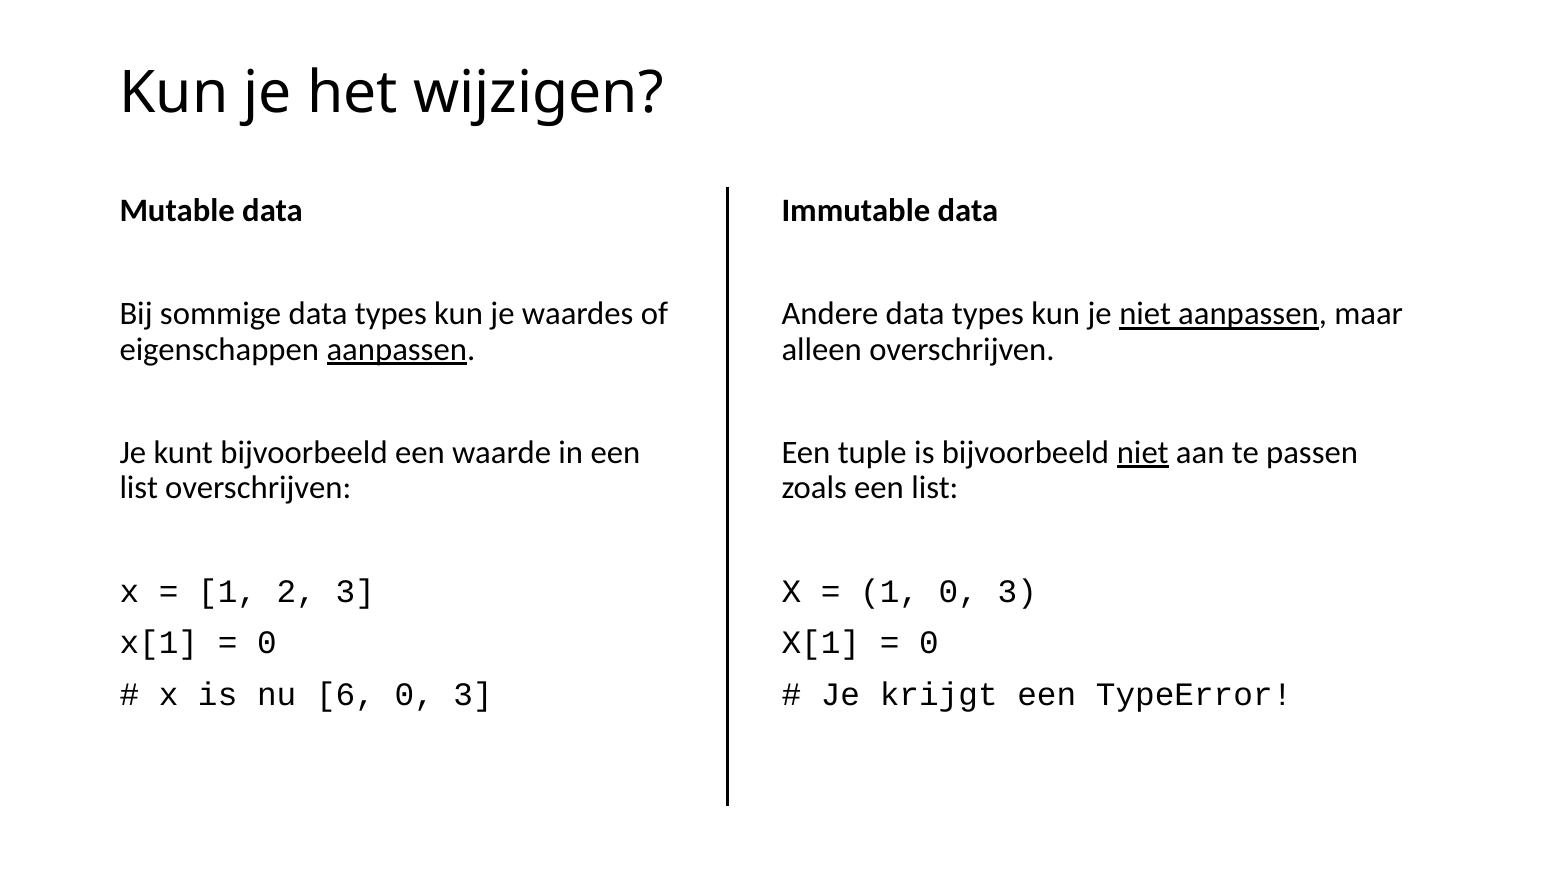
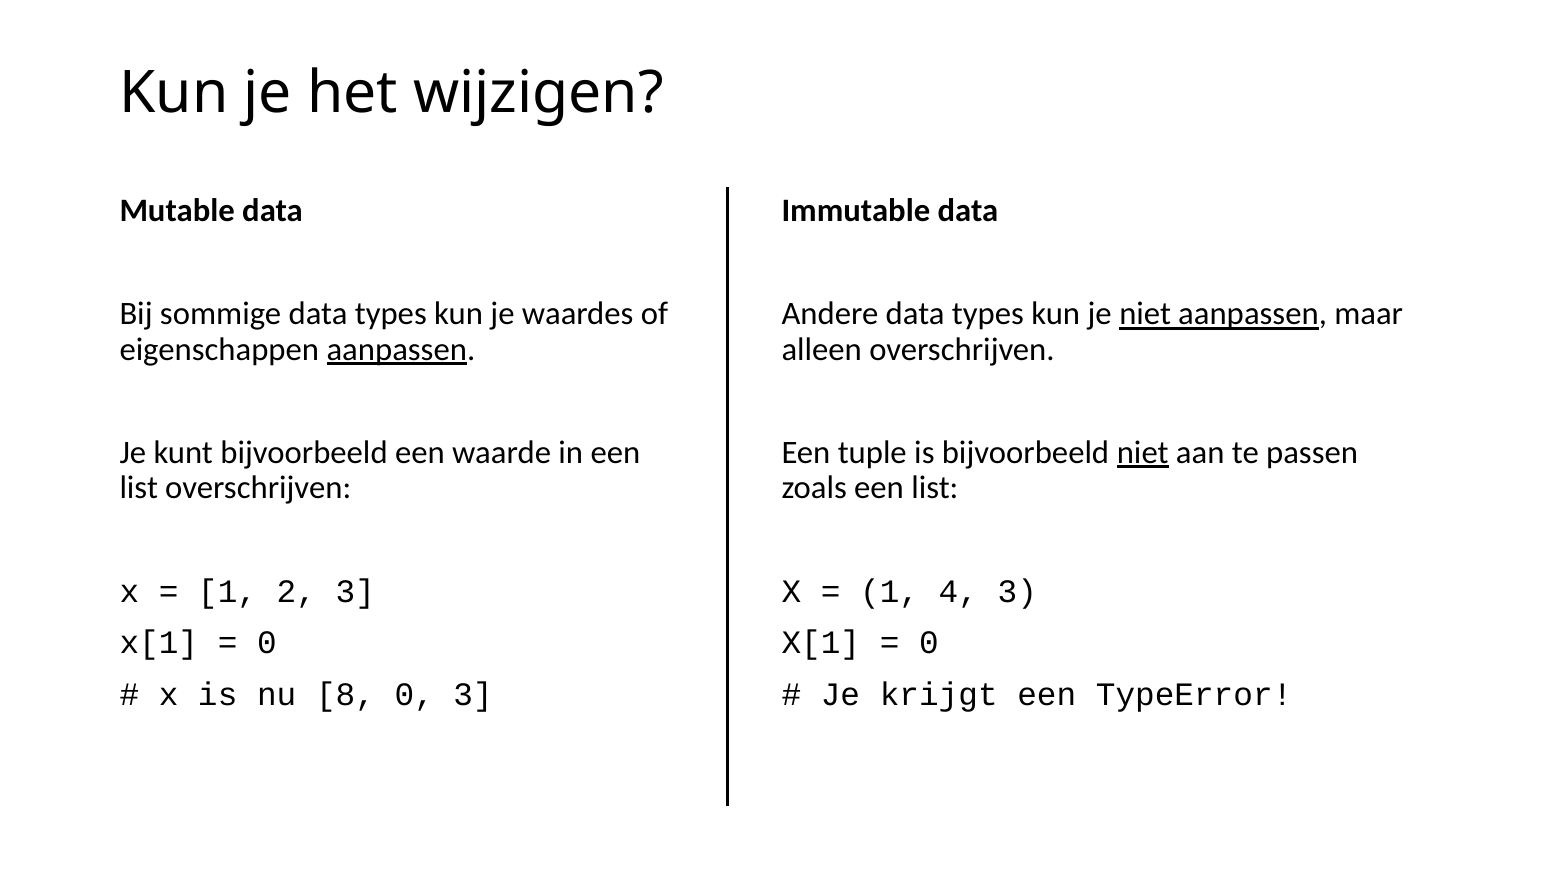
1 0: 0 -> 4
6: 6 -> 8
